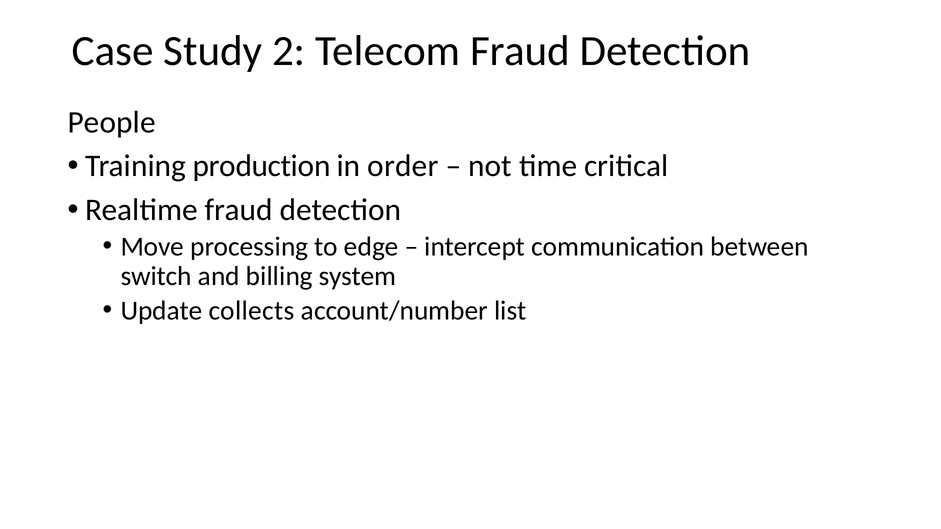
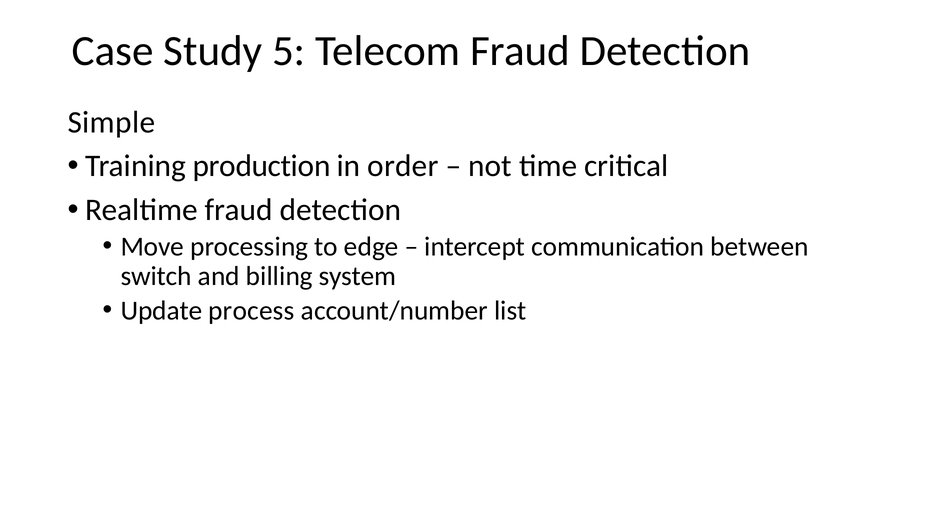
2: 2 -> 5
People: People -> Simple
collects: collects -> process
